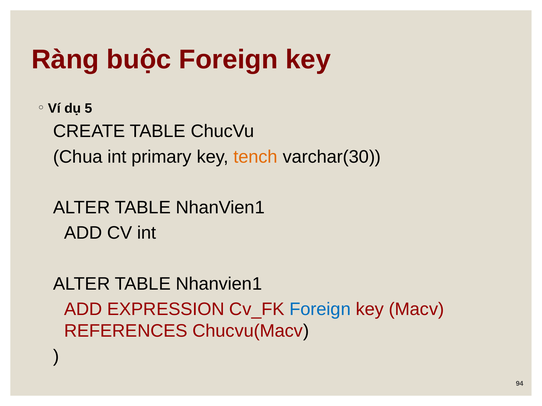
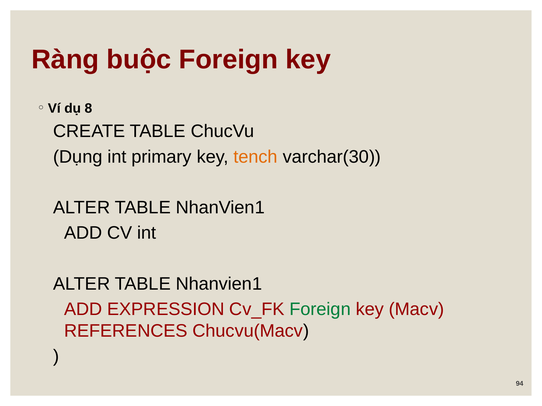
5: 5 -> 8
Chua: Chua -> Dụng
Foreign at (320, 310) colour: blue -> green
